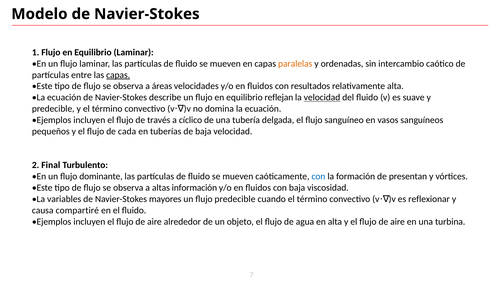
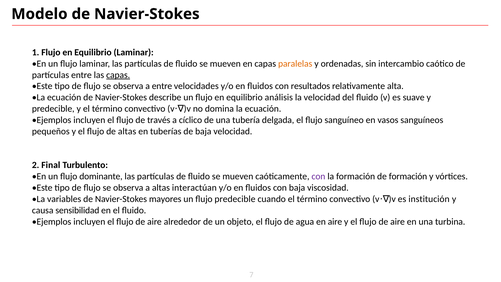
a áreas: áreas -> entre
reflejan: reflejan -> análisis
velocidad at (322, 97) underline: present -> none
de cada: cada -> altas
con at (318, 176) colour: blue -> purple
de presentan: presentan -> formación
información: información -> interactúan
reflexionar: reflexionar -> institución
compartiré: compartiré -> sensibilidad
en alta: alta -> aire
